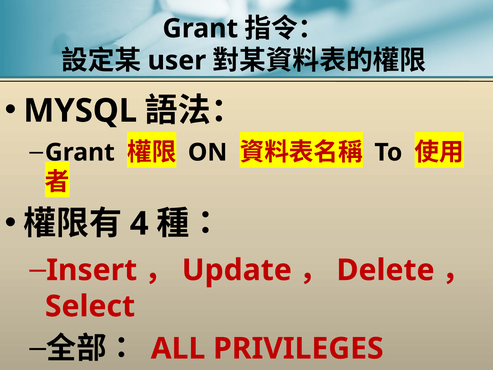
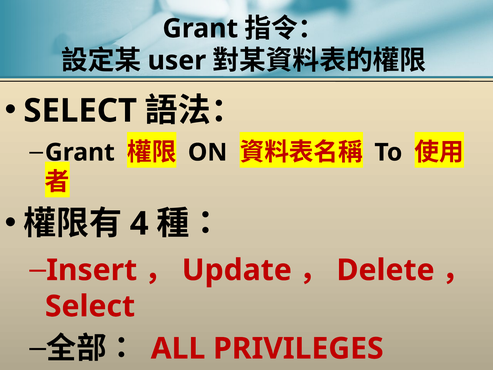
MYSQL at (80, 111): MYSQL -> SELECT
